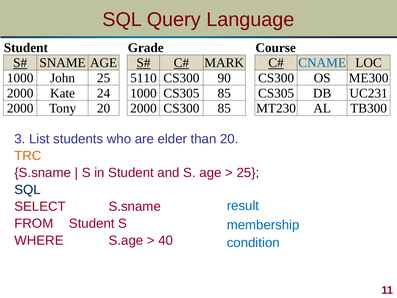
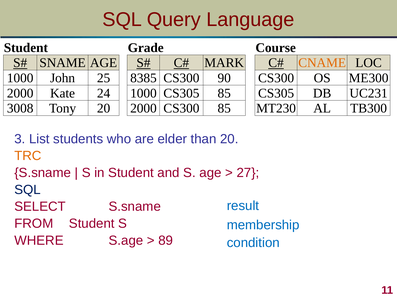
CNAME colour: blue -> orange
5110: 5110 -> 8385
2000 at (20, 108): 2000 -> 3008
25 at (248, 173): 25 -> 27
40: 40 -> 89
